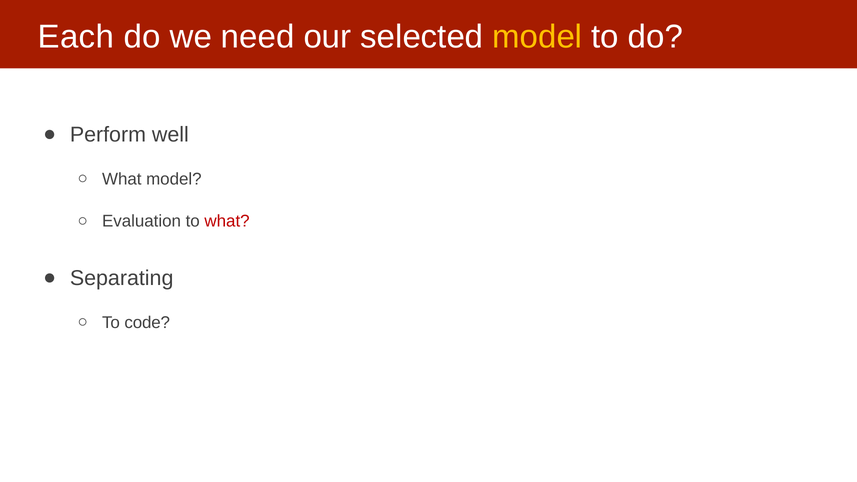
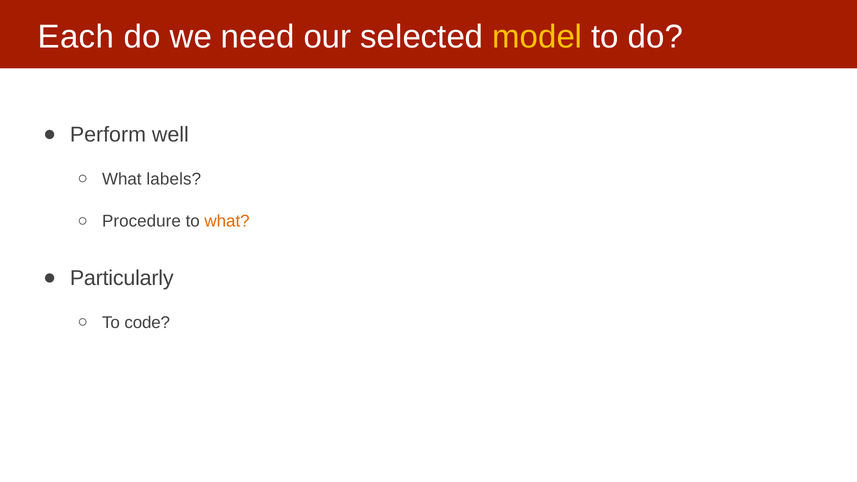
What model: model -> labels
Evaluation: Evaluation -> Procedure
what at (227, 221) colour: red -> orange
Separating: Separating -> Particularly
